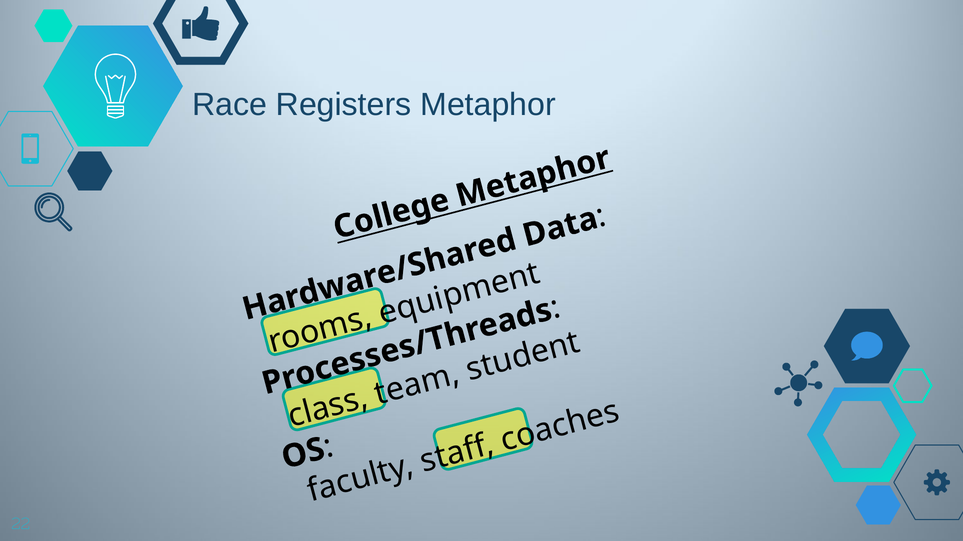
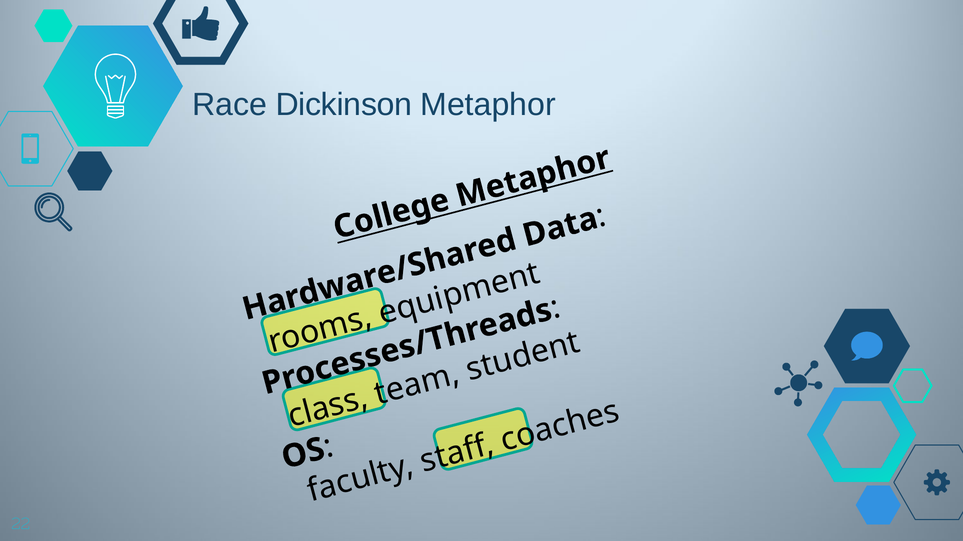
Registers: Registers -> Dickinson
